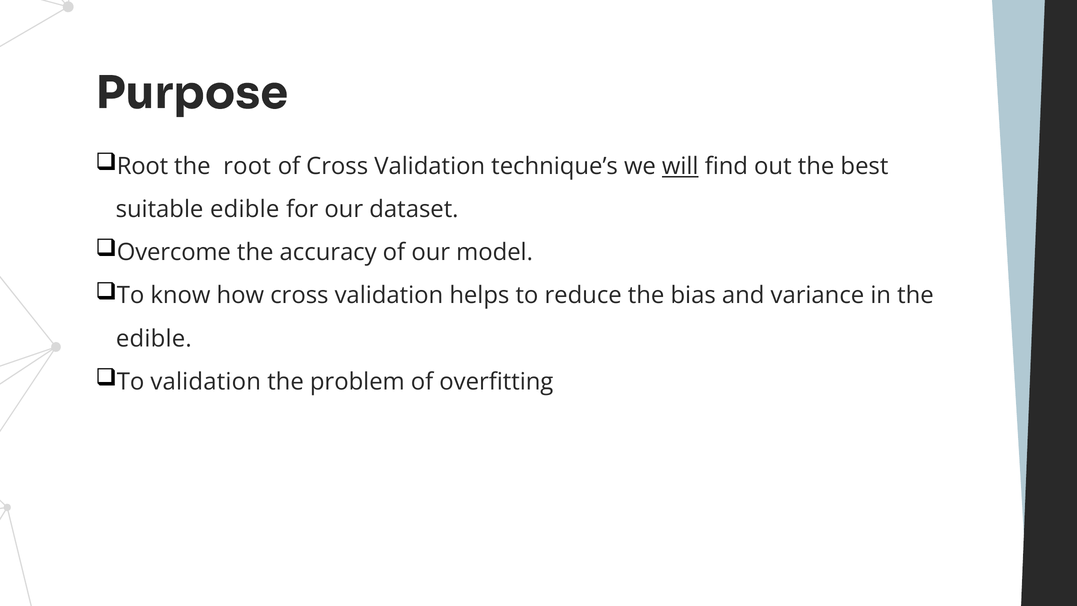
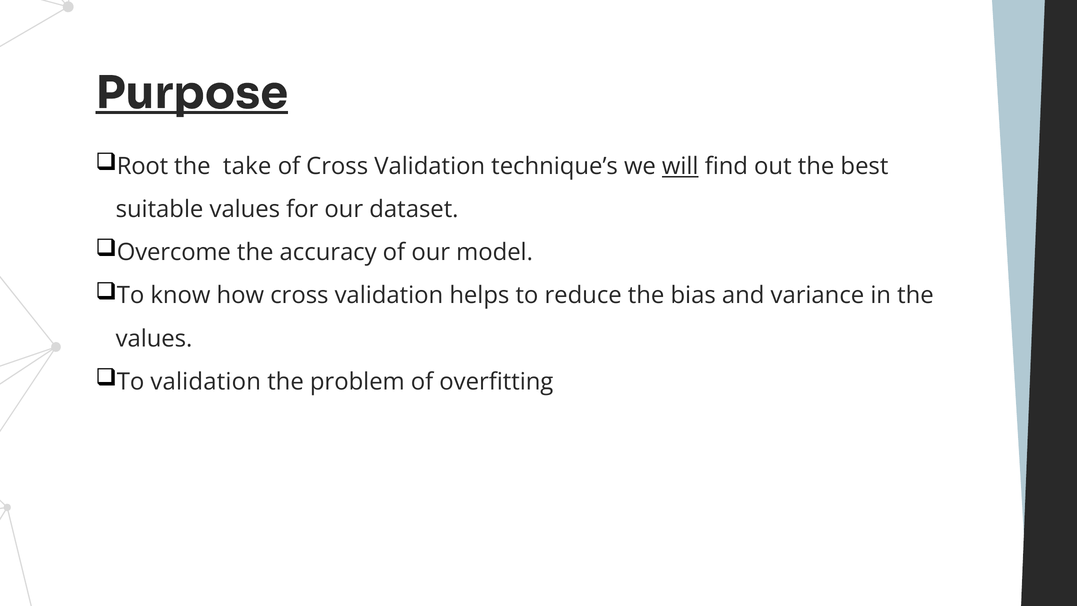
Purpose underline: none -> present
the root: root -> take
suitable edible: edible -> values
edible at (154, 339): edible -> values
